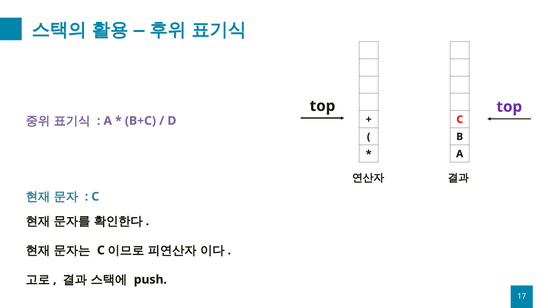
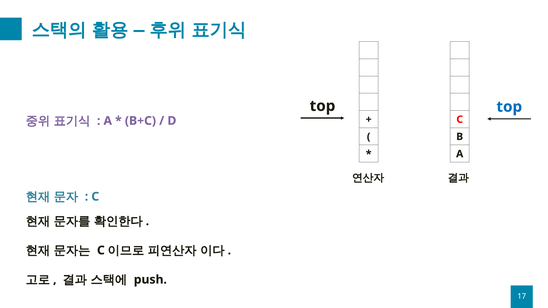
top at (509, 107) colour: purple -> blue
